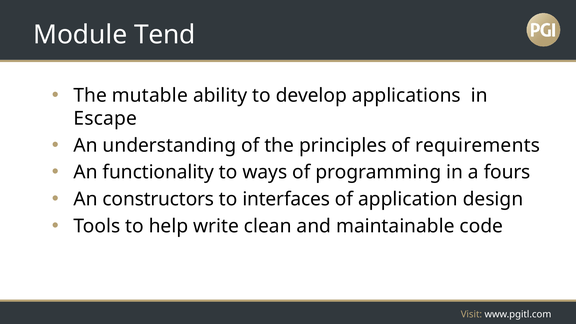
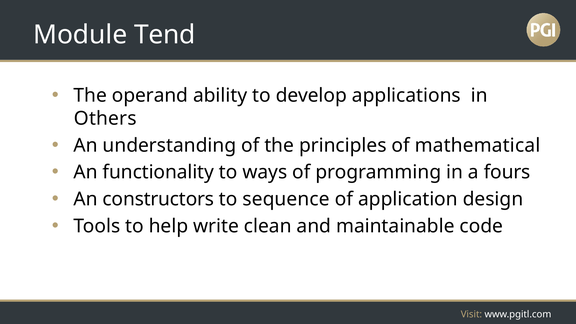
mutable: mutable -> operand
Escape: Escape -> Others
requirements: requirements -> mathematical
interfaces: interfaces -> sequence
